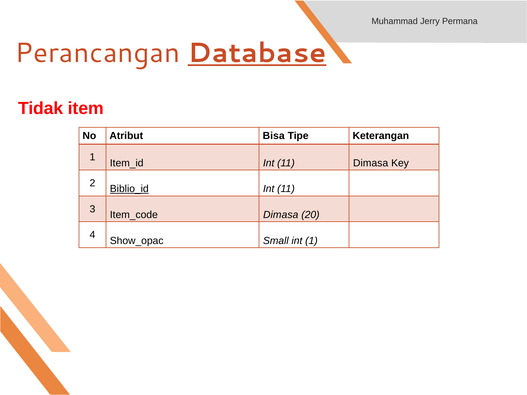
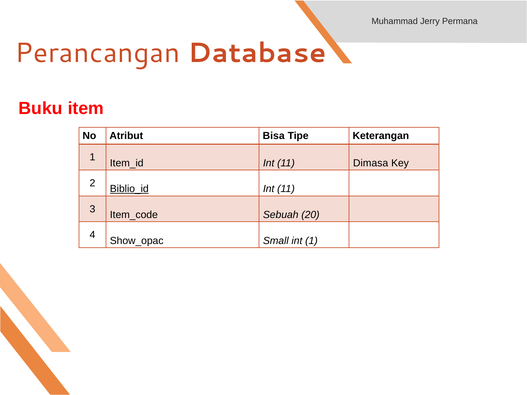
Database underline: present -> none
Tidak: Tidak -> Buku
Dimasa at (281, 215): Dimasa -> Sebuah
